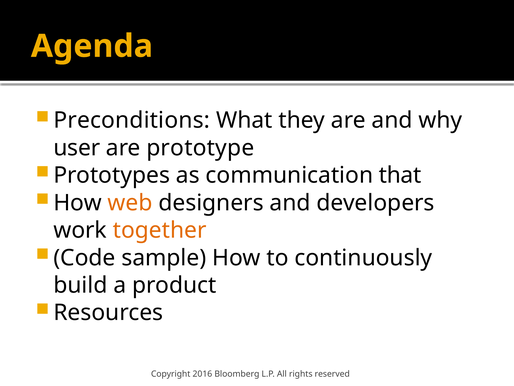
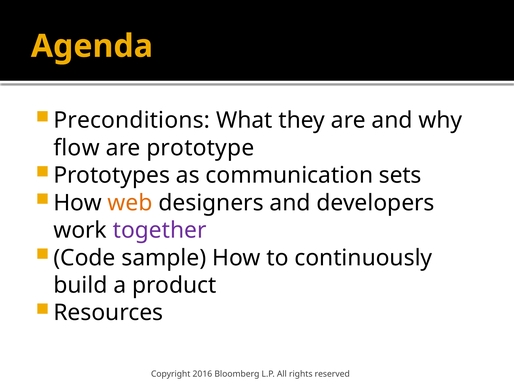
user: user -> flow
that: that -> sets
together colour: orange -> purple
